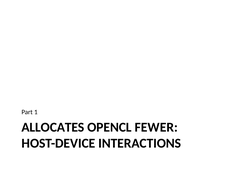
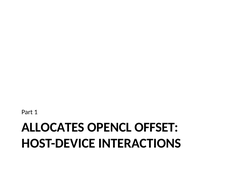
FEWER: FEWER -> OFFSET
